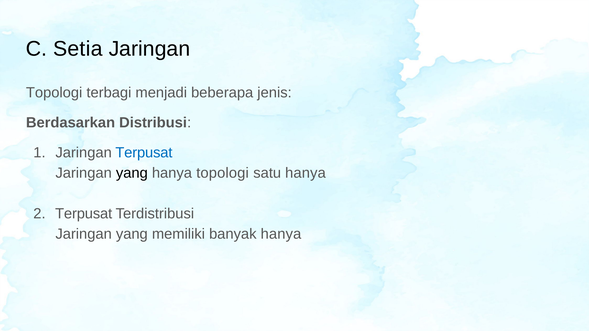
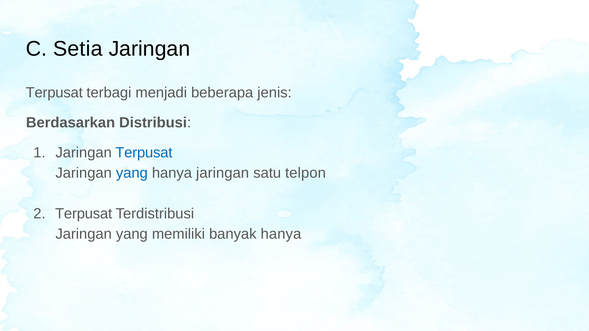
Topologi at (54, 93): Topologi -> Terpusat
yang at (132, 173) colour: black -> blue
hanya topologi: topologi -> jaringan
satu hanya: hanya -> telpon
